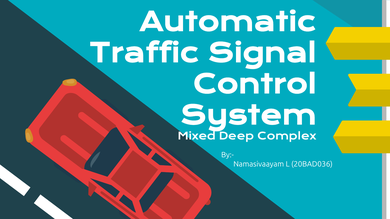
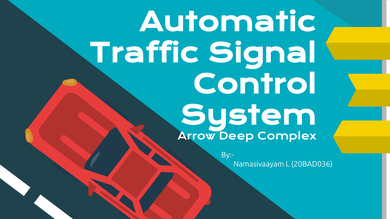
Mixed: Mixed -> Arrow
